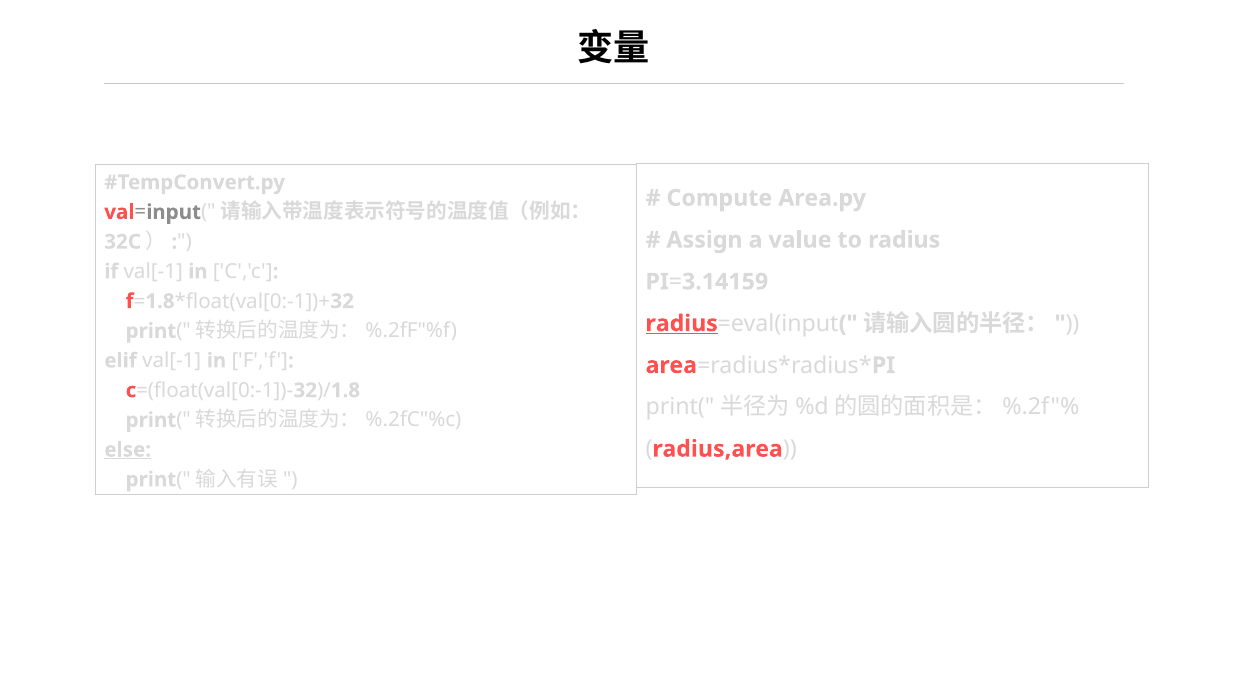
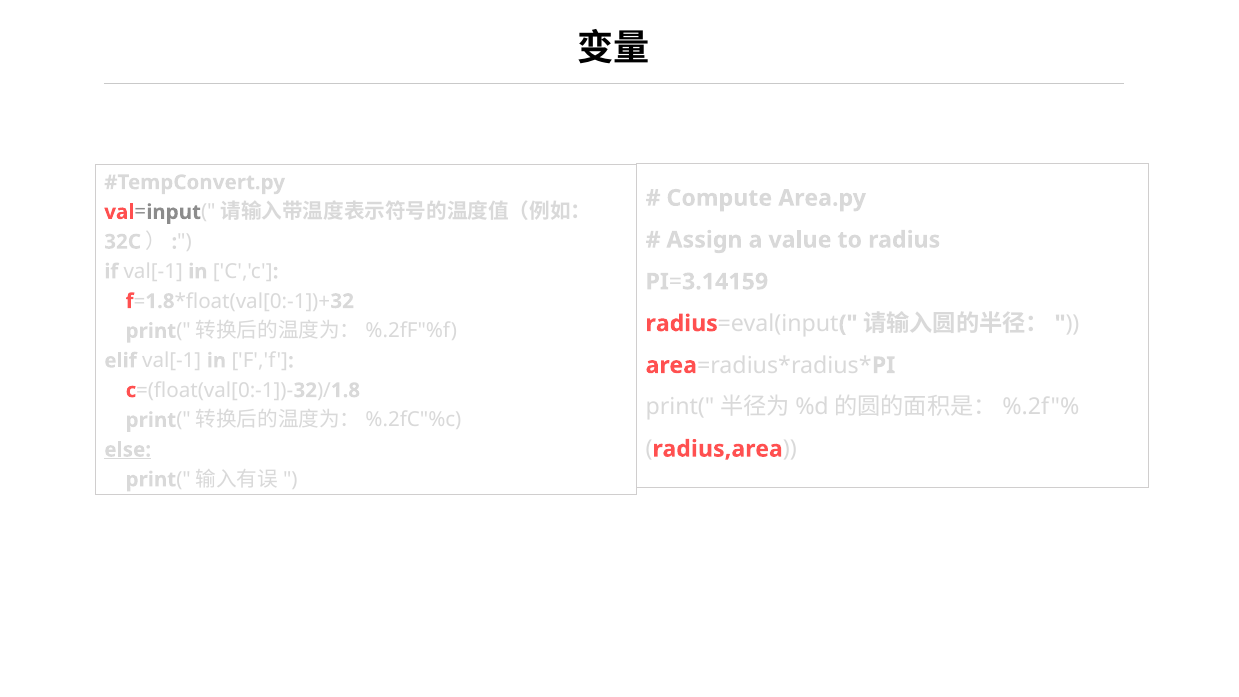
radius at (682, 323) underline: present -> none
